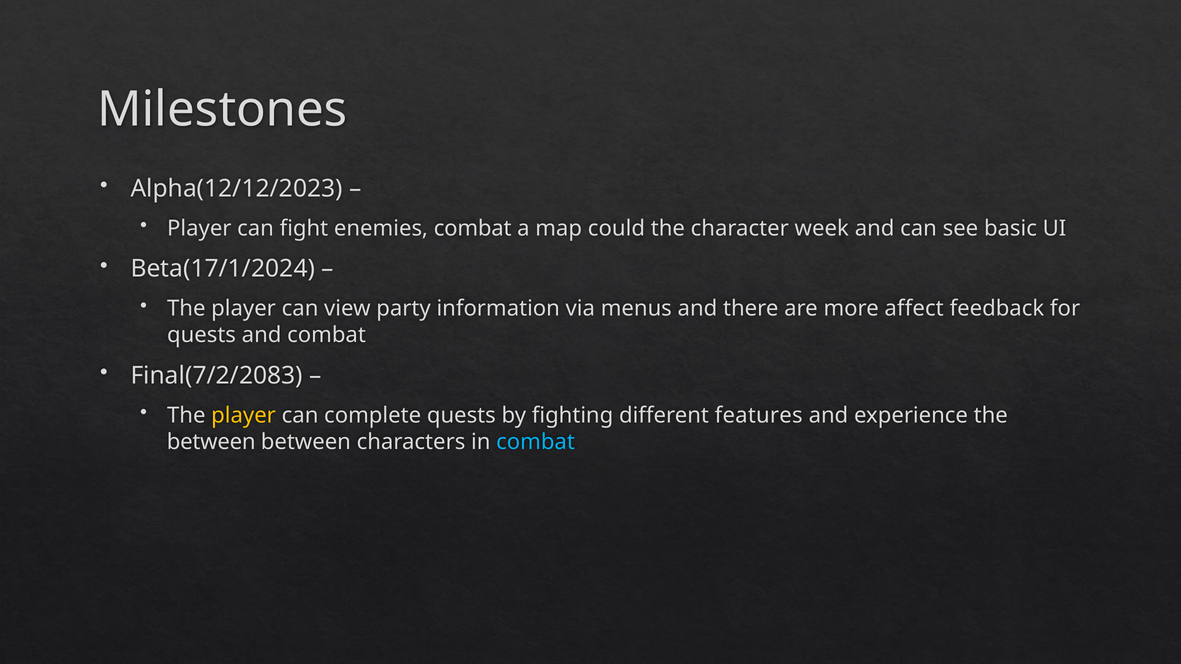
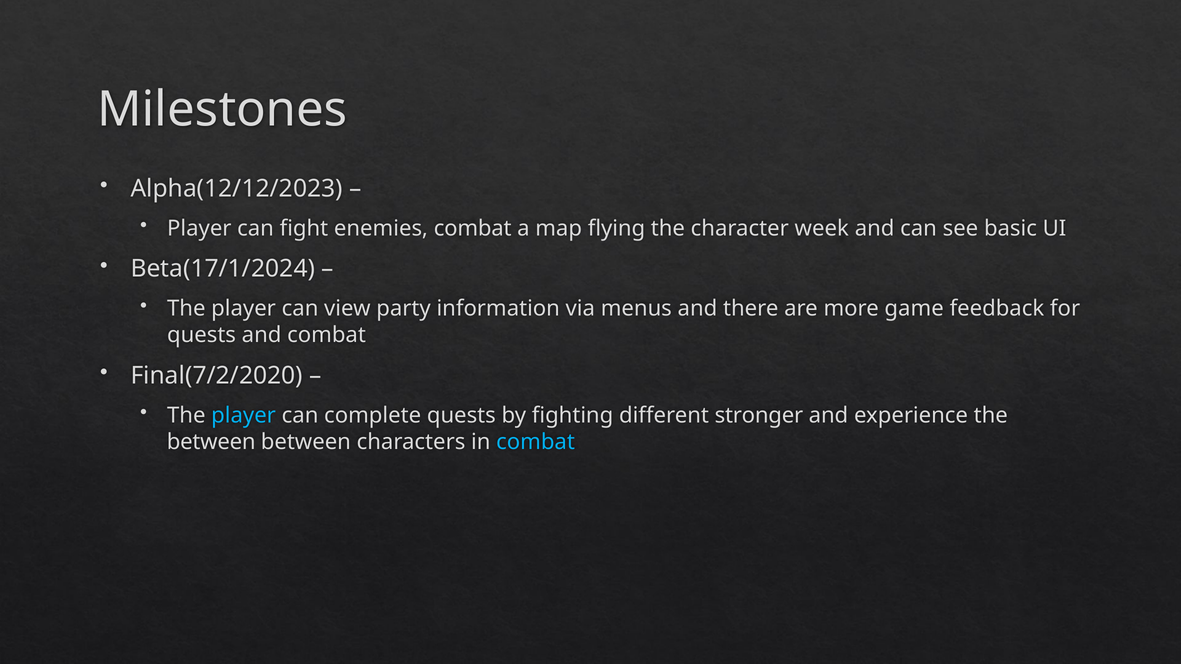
could: could -> flying
affect: affect -> game
Final(7/2/2083: Final(7/2/2083 -> Final(7/2/2020
player at (244, 415) colour: yellow -> light blue
features: features -> stronger
